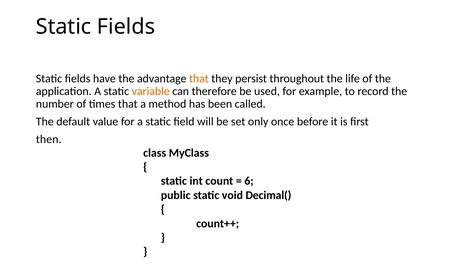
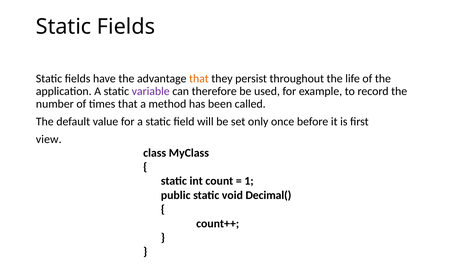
variable colour: orange -> purple
then: then -> view
6: 6 -> 1
